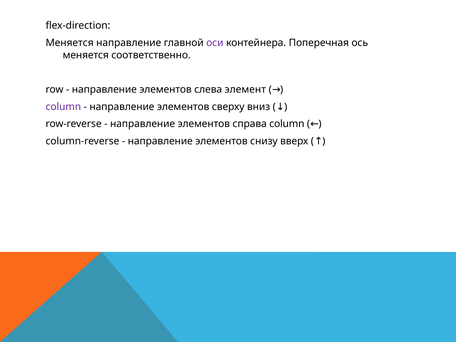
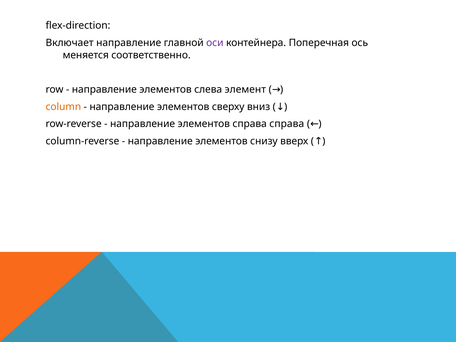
Меняется at (70, 43): Меняется -> Включает
column at (63, 107) colour: purple -> orange
справа column: column -> справа
